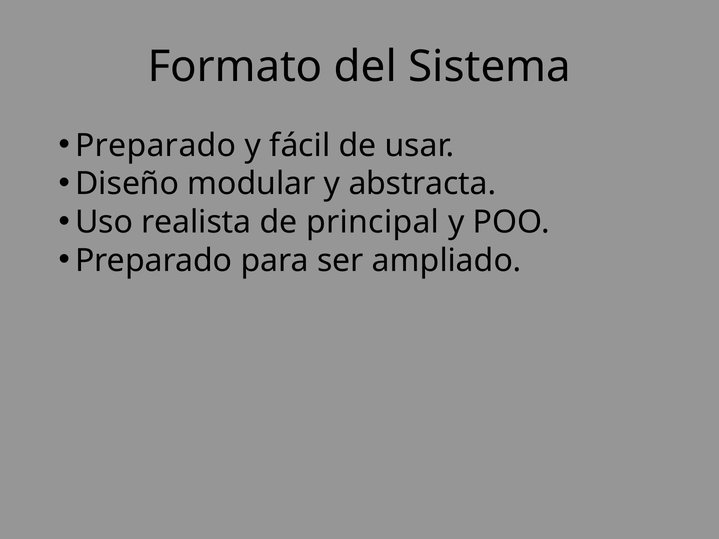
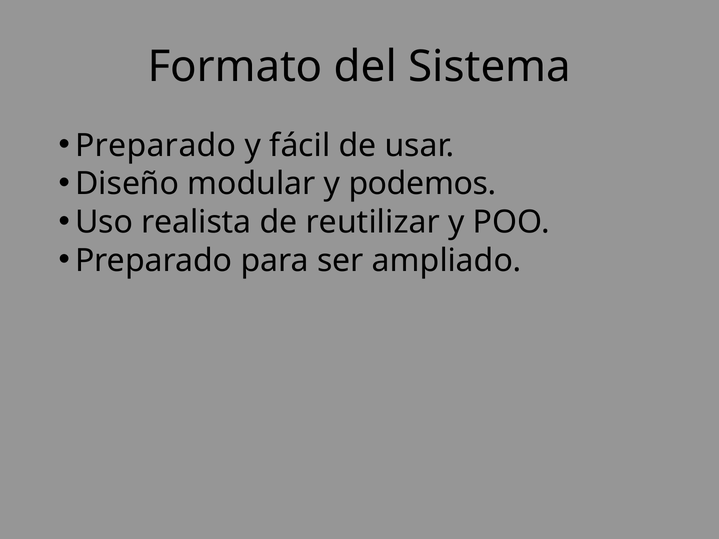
abstracta: abstracta -> podemos
principal: principal -> reutilizar
